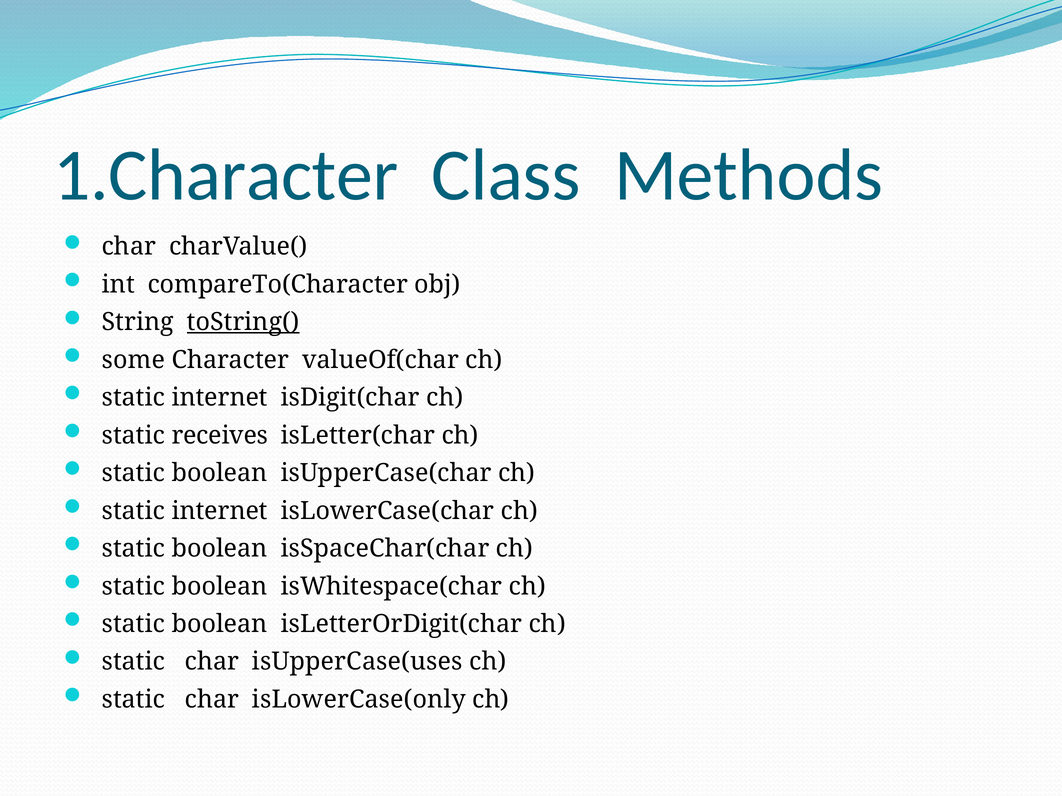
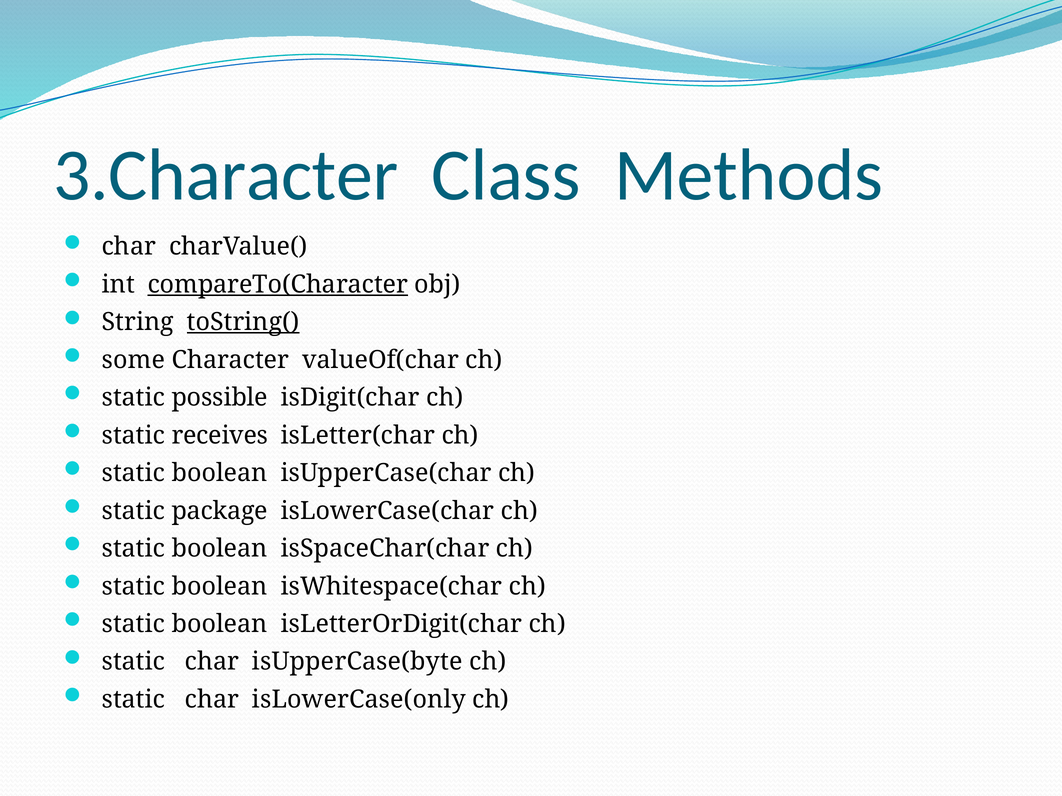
1.Character: 1.Character -> 3.Character
compareTo(Character underline: none -> present
internet at (220, 398): internet -> possible
internet at (220, 511): internet -> package
isUpperCase(uses: isUpperCase(uses -> isUpperCase(byte
